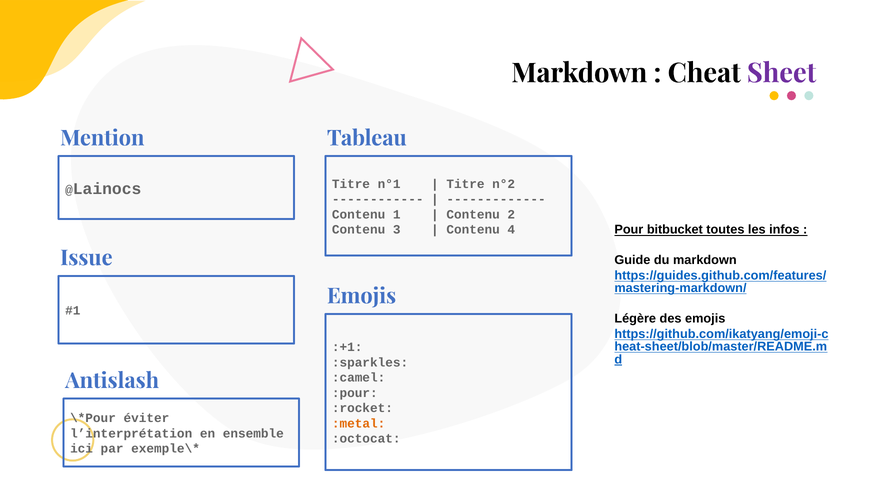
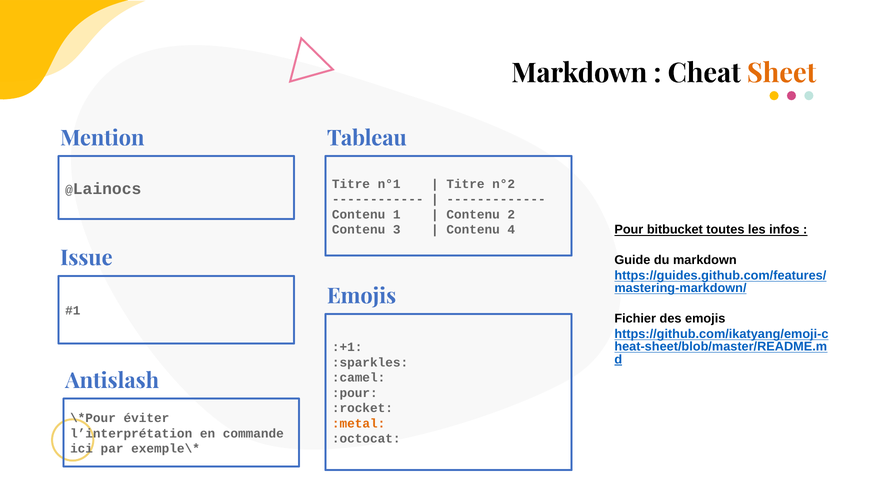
Sheet colour: purple -> orange
Légère: Légère -> Fichier
ensemble: ensemble -> commande
